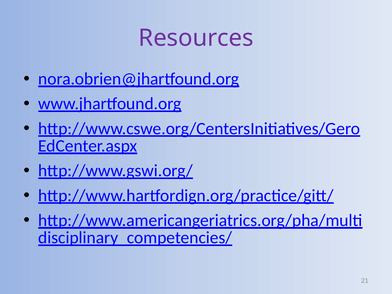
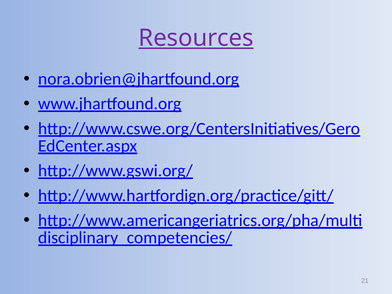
Resources underline: none -> present
